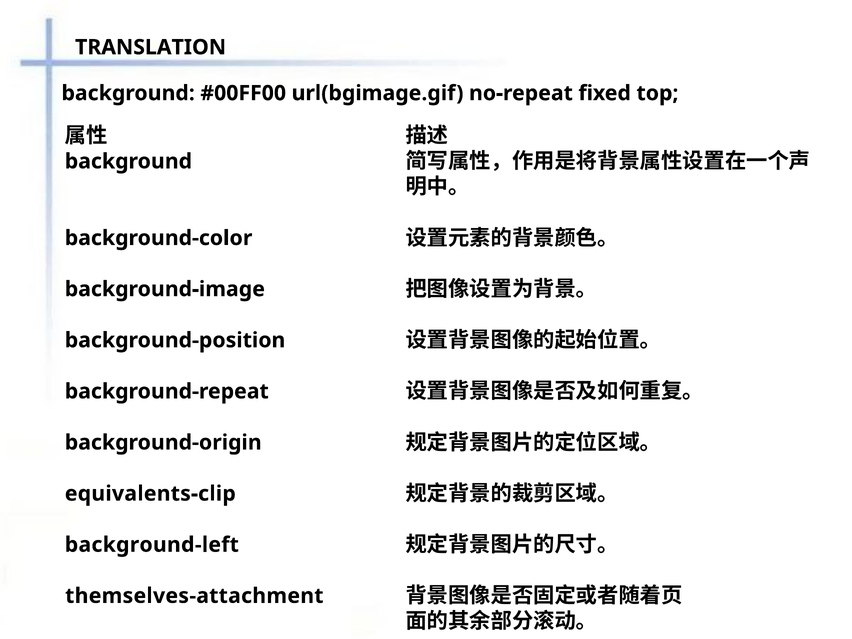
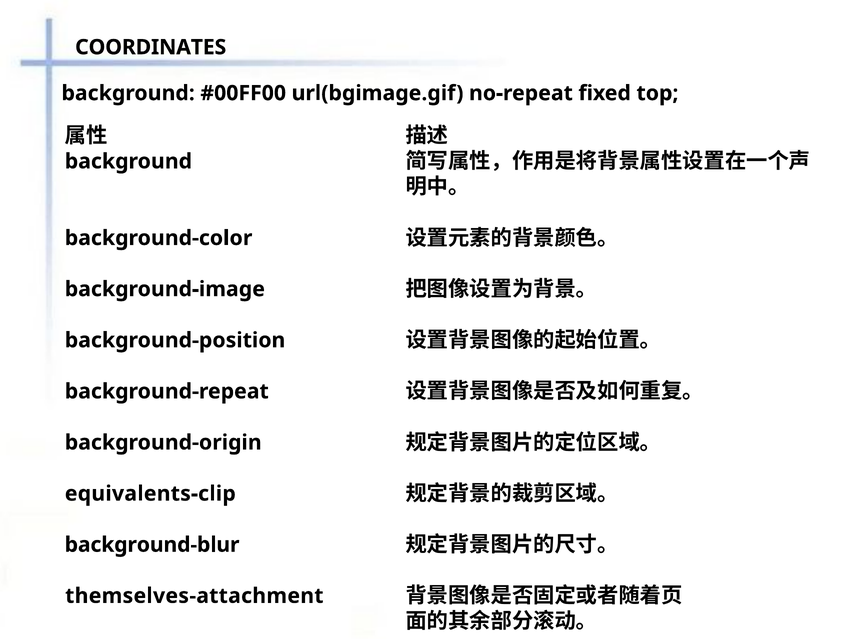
TRANSLATION: TRANSLATION -> COORDINATES
background-left: background-left -> background-blur
